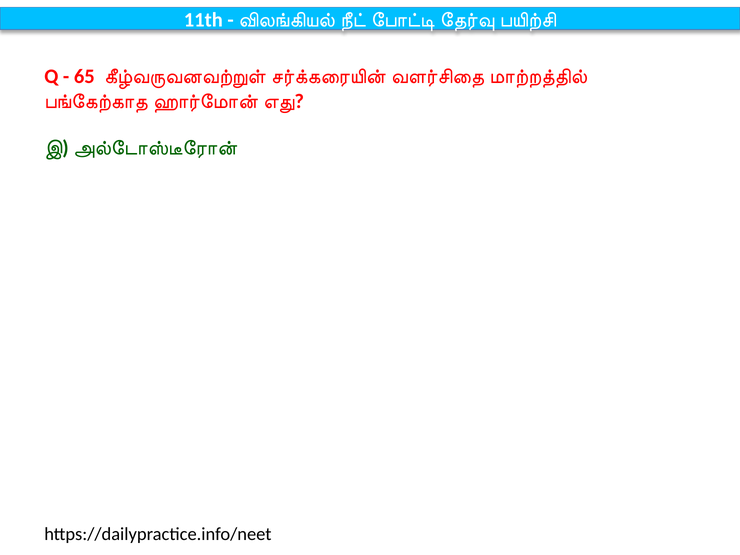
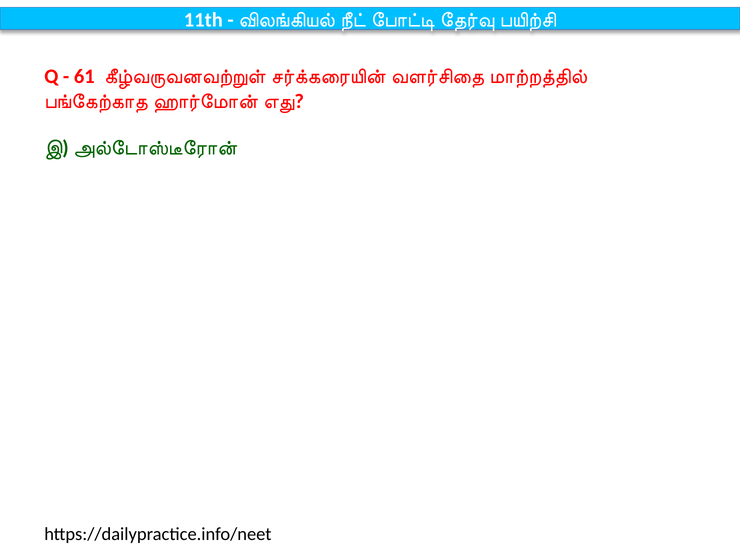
65: 65 -> 61
